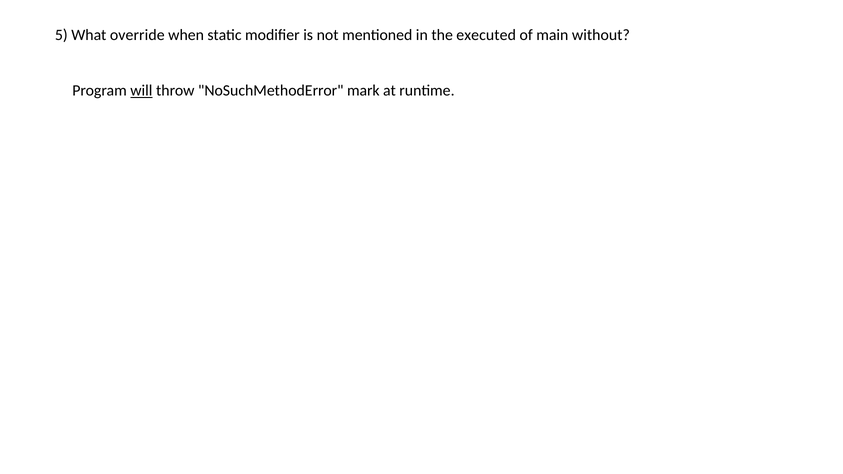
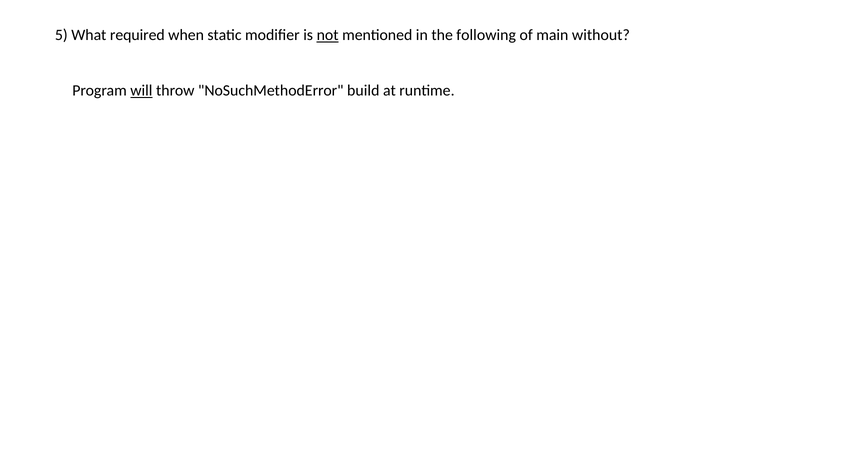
override: override -> required
not underline: none -> present
executed: executed -> following
mark: mark -> build
